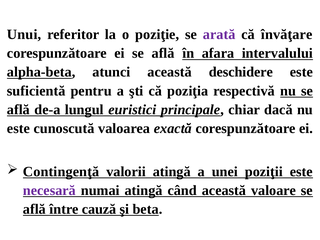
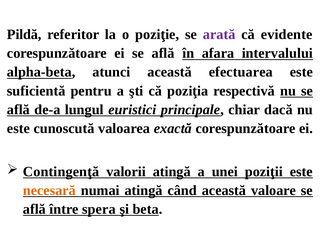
Unui: Unui -> Pildă
învăţare: învăţare -> evidente
deschidere: deschidere -> efectuarea
necesară colour: purple -> orange
cauză: cauză -> spera
